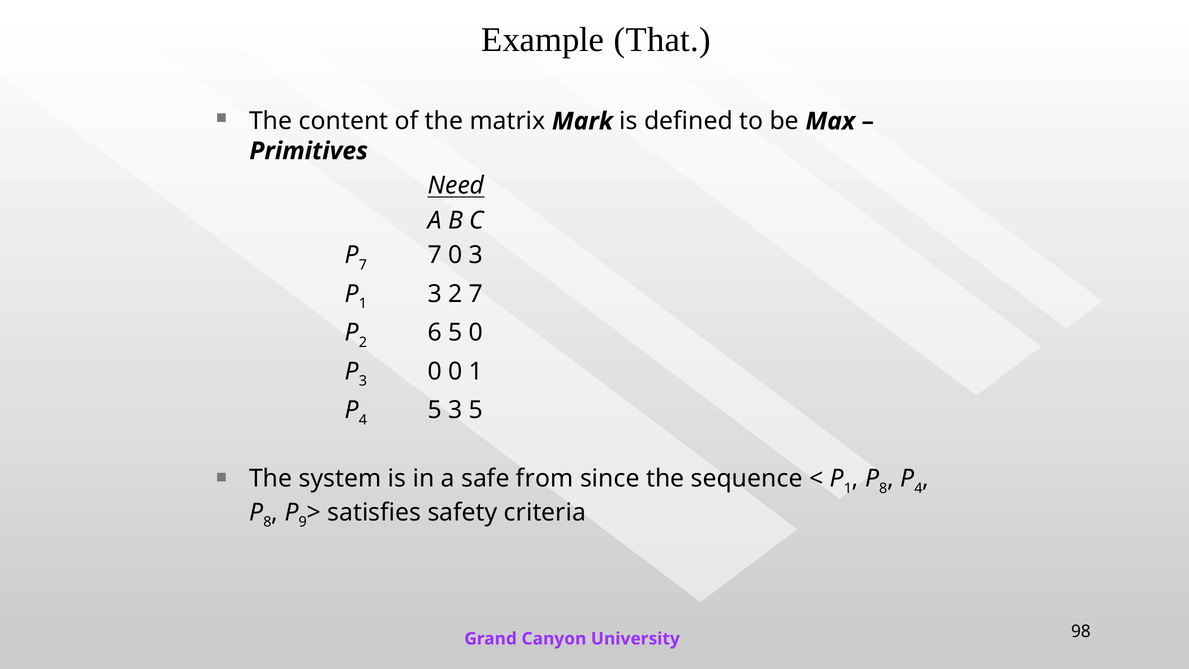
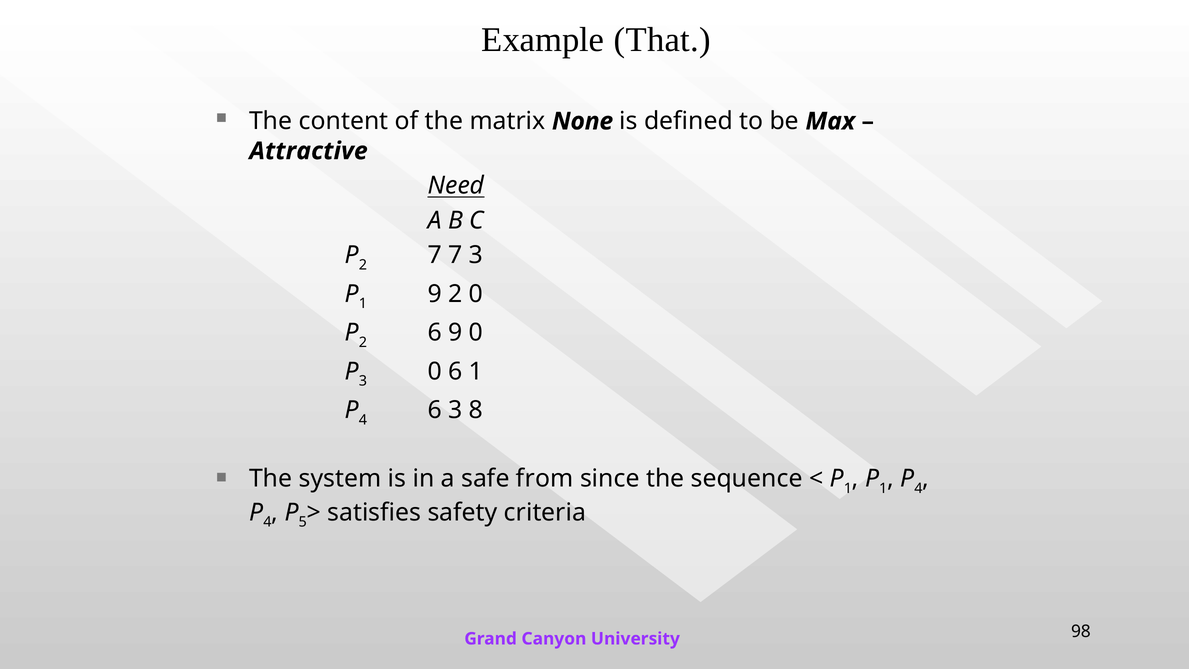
Mark: Mark -> None
Primitives: Primitives -> Attractive
7 at (363, 265): 7 -> 2
7 0: 0 -> 7
1 3: 3 -> 9
2 7: 7 -> 0
6 5: 5 -> 9
0 0: 0 -> 6
4 5: 5 -> 6
3 5: 5 -> 8
8 at (883, 488): 8 -> 1
8 at (267, 522): 8 -> 4
9: 9 -> 5
